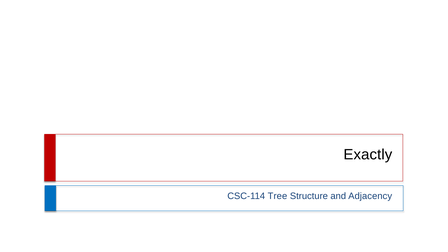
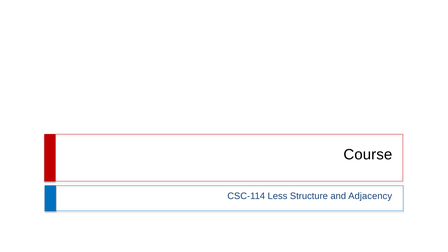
Exactly: Exactly -> Course
Tree: Tree -> Less
